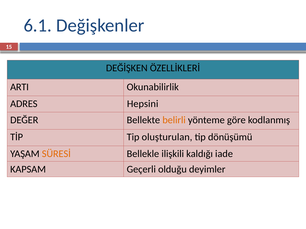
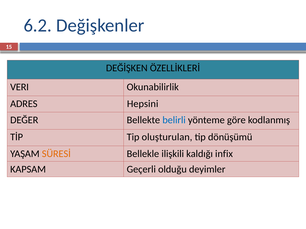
6.1: 6.1 -> 6.2
ARTI: ARTI -> VERI
belirli colour: orange -> blue
iade: iade -> infix
